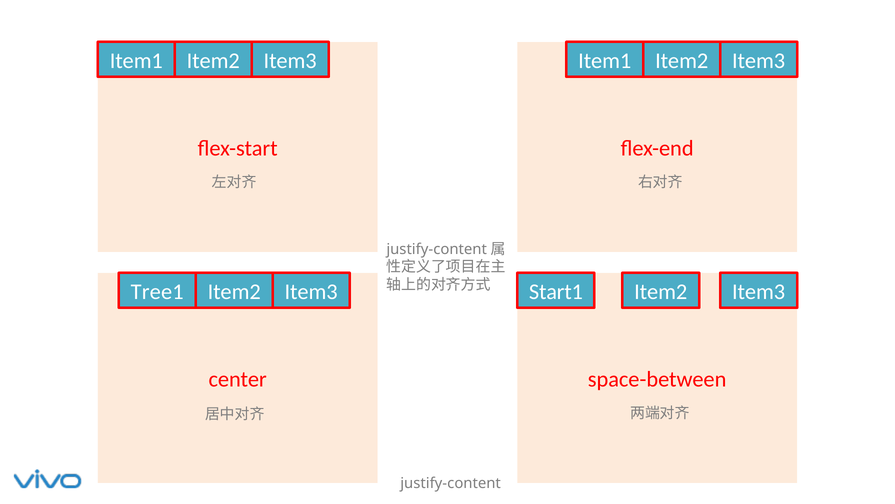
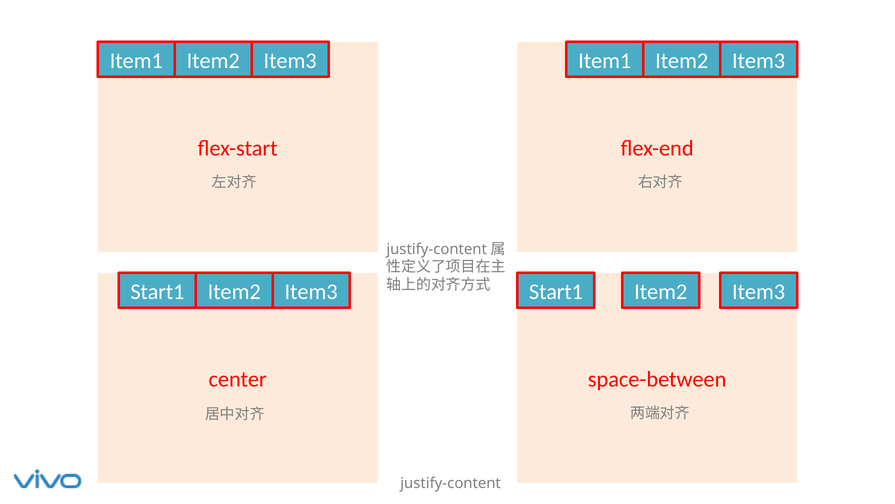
Tree1 at (157, 292): Tree1 -> Start1
